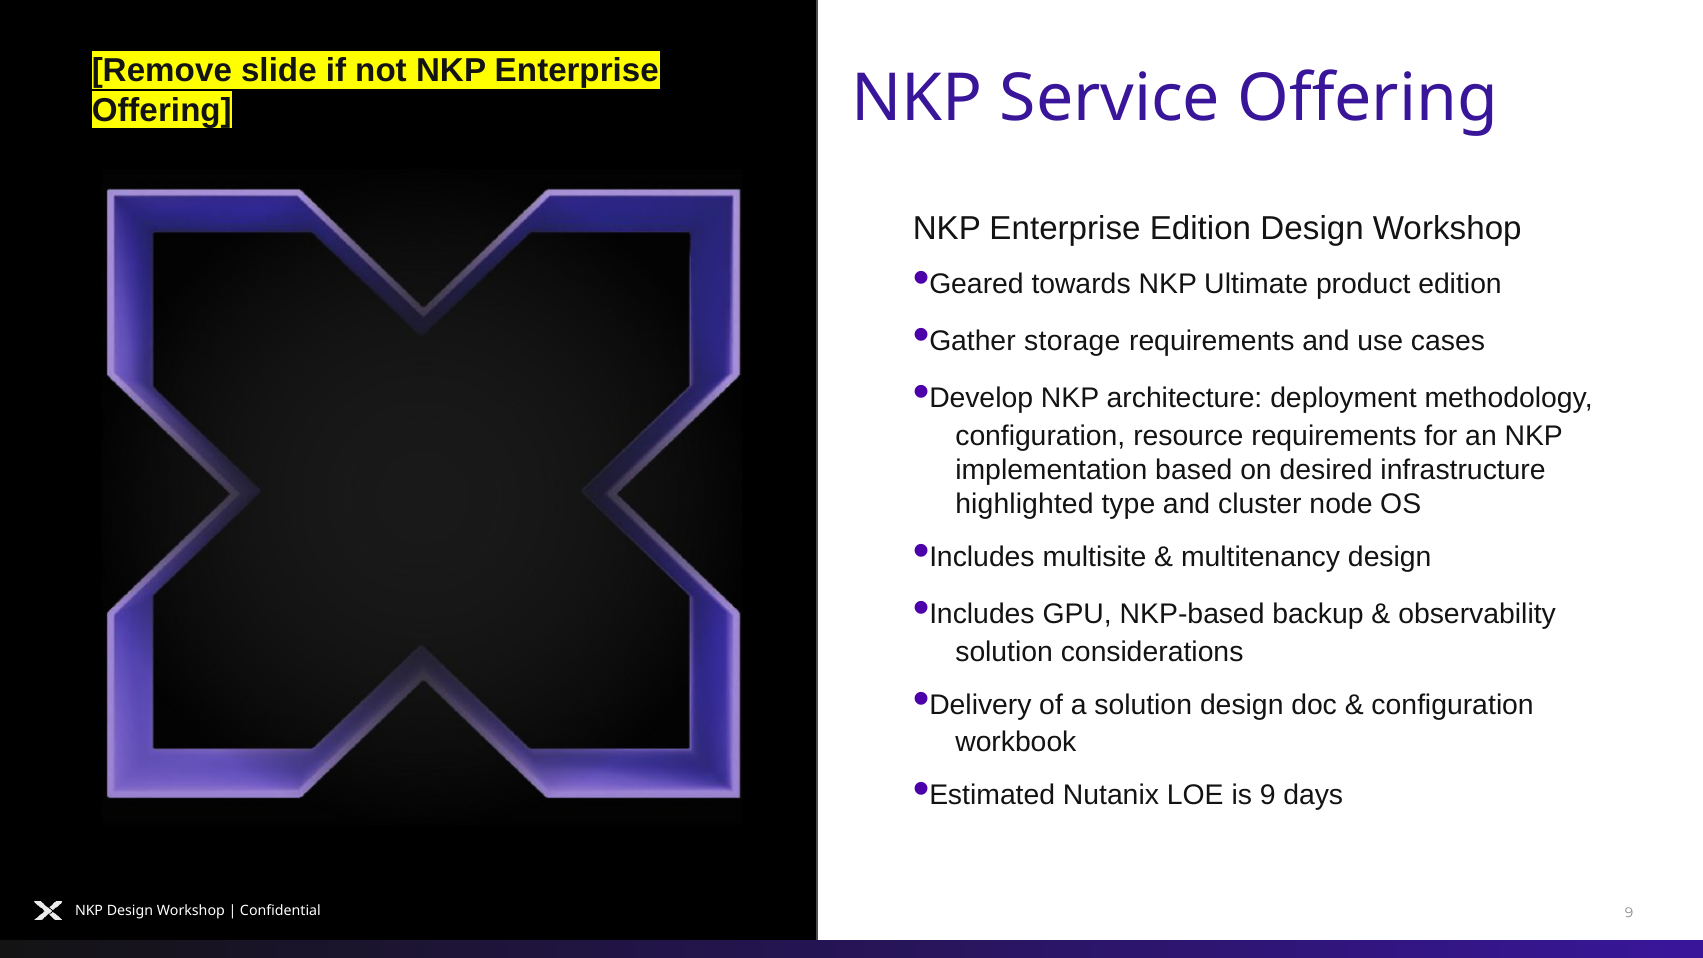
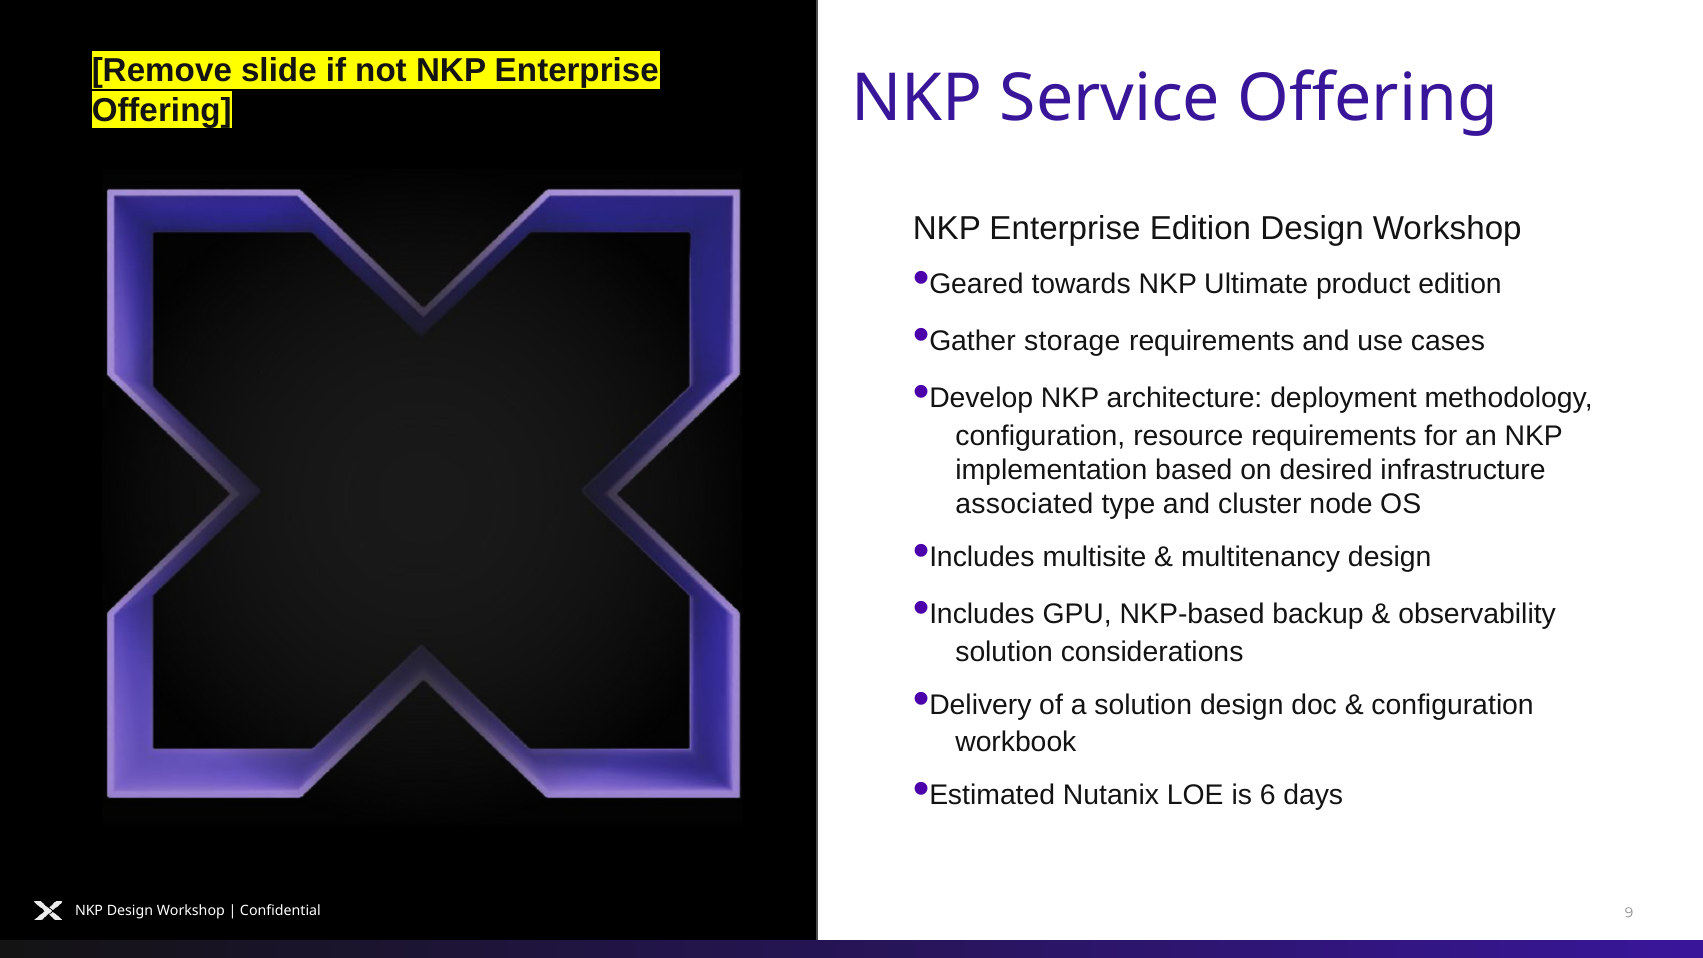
highlighted: highlighted -> associated
is 9: 9 -> 6
